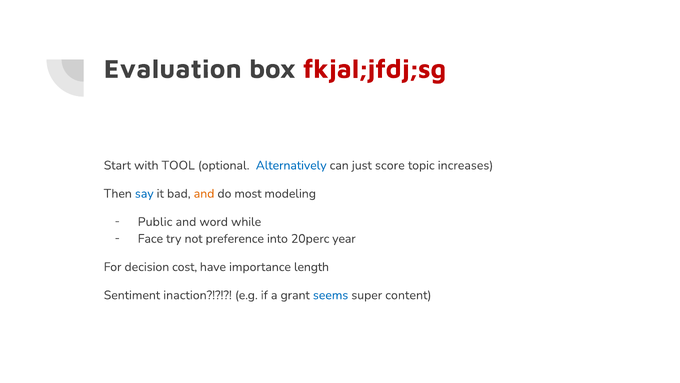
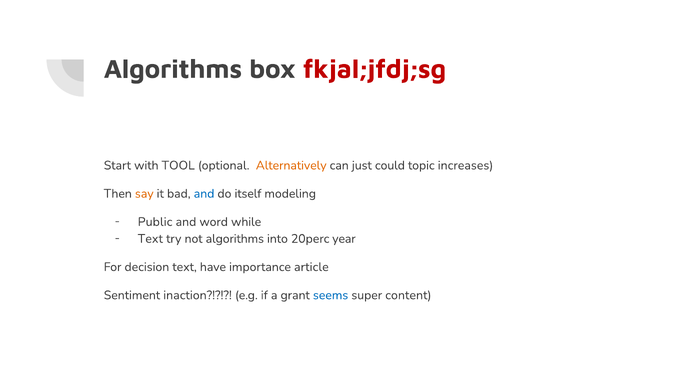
Evaluation at (173, 69): Evaluation -> Algorithms
Alternatively colour: blue -> orange
score: score -> could
say colour: blue -> orange
and at (204, 193) colour: orange -> blue
most: most -> itself
Face at (150, 238): Face -> Text
not preference: preference -> algorithms
decision cost: cost -> text
length: length -> article
